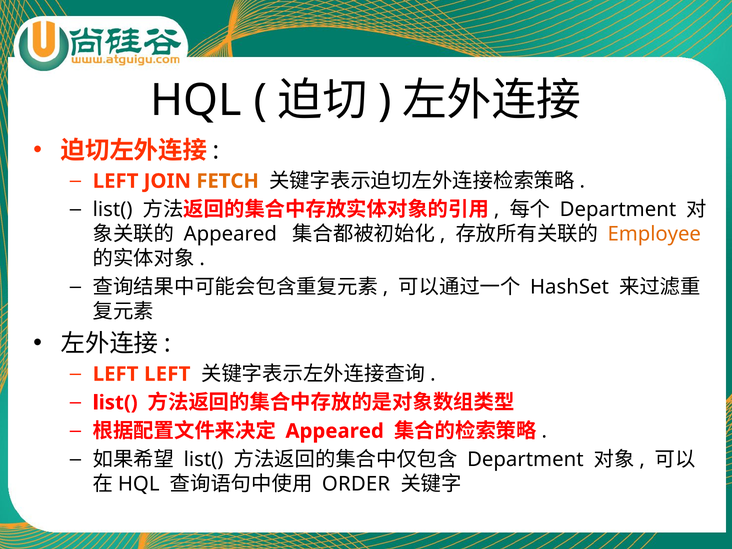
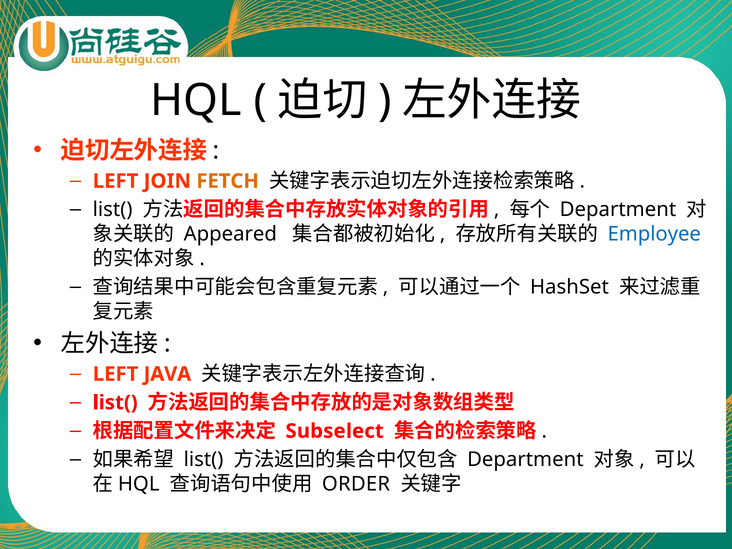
Employee colour: orange -> blue
LEFT LEFT: LEFT -> JAVA
Appeared at (335, 431): Appeared -> Subselect
